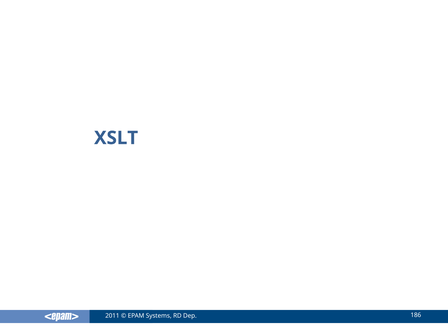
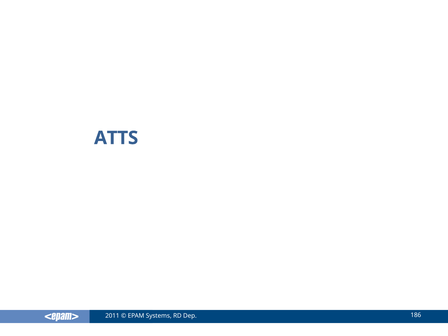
XSLT: XSLT -> ATTS
